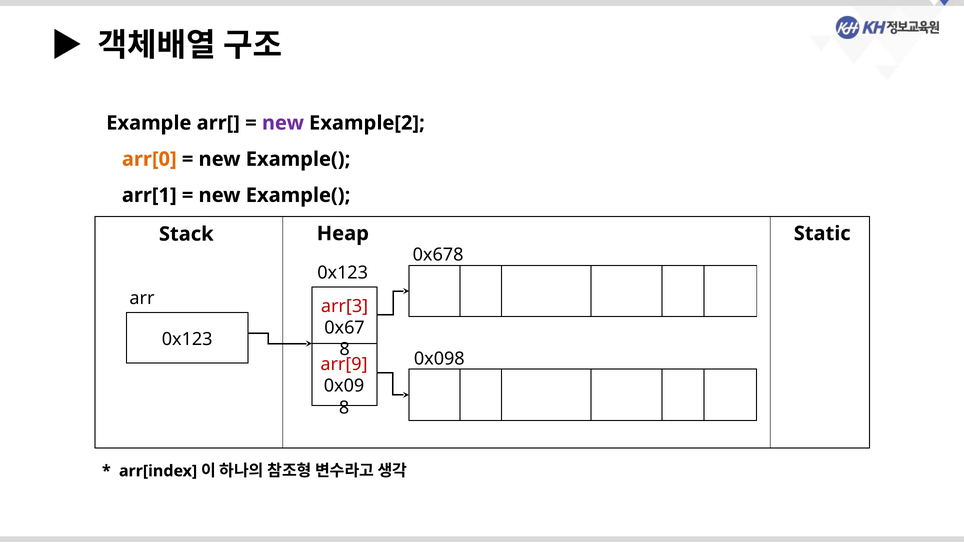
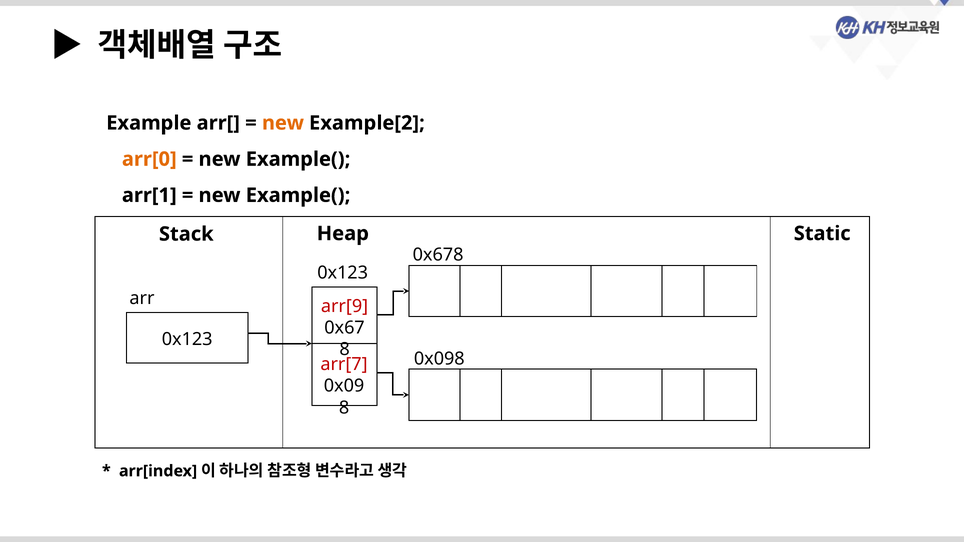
new at (283, 123) colour: purple -> orange
arr[3: arr[3 -> arr[9
arr[9: arr[9 -> arr[7
